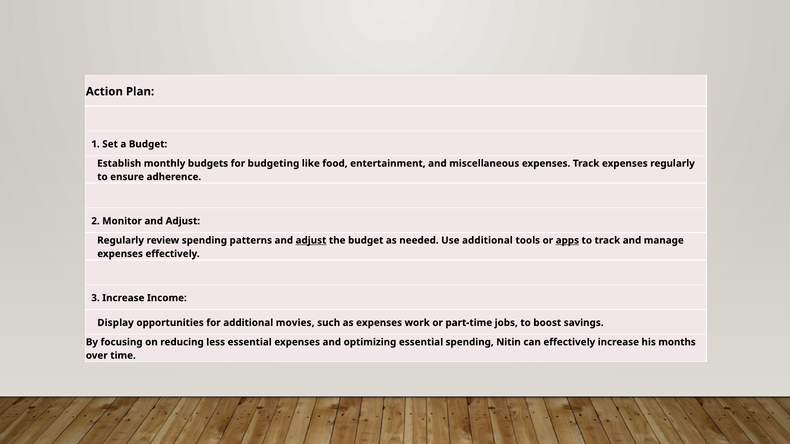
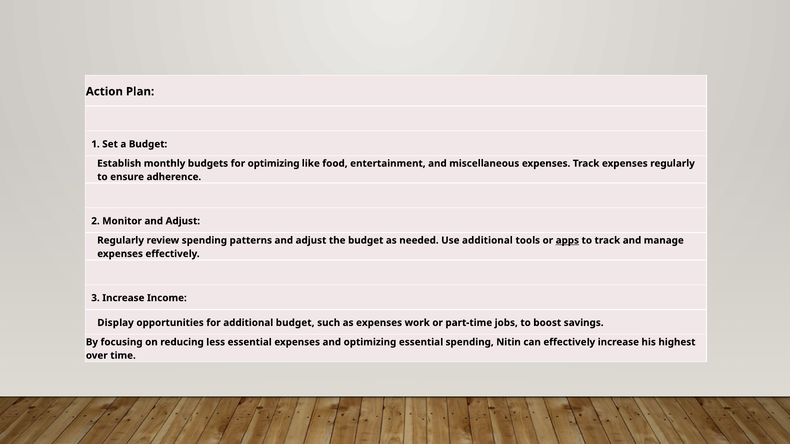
for budgeting: budgeting -> optimizing
adjust at (311, 241) underline: present -> none
additional movies: movies -> budget
months: months -> highest
